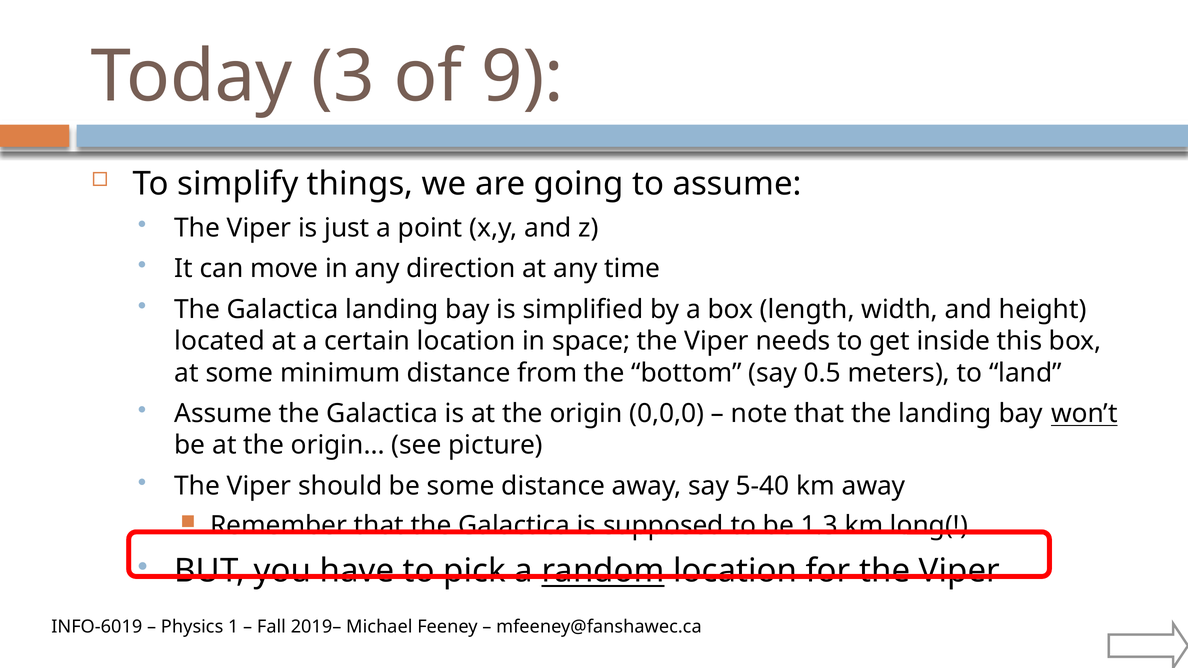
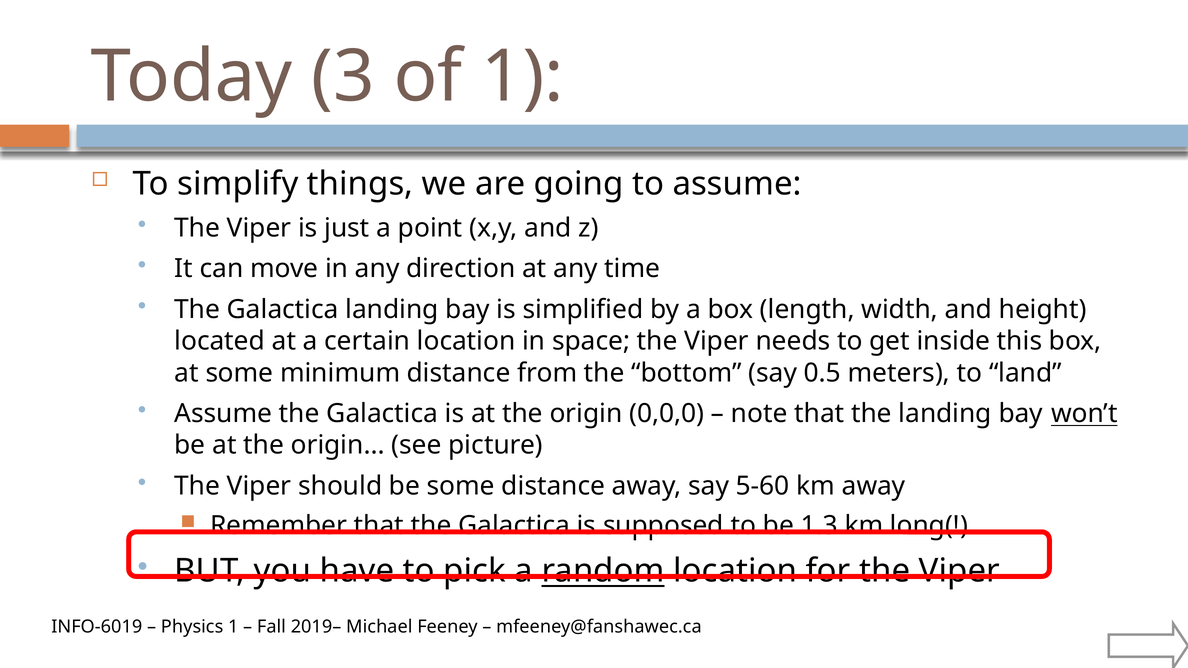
of 9: 9 -> 1
5-40: 5-40 -> 5-60
